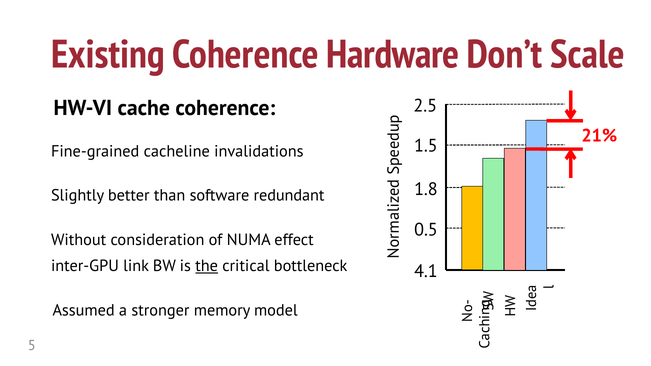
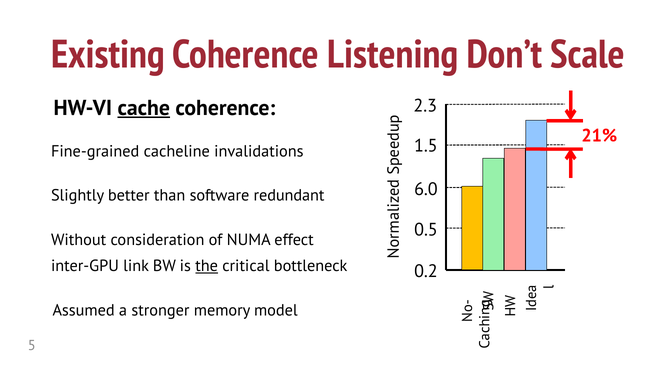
Hardware: Hardware -> Listening
2.5: 2.5 -> 2.3
cache underline: none -> present
1.8: 1.8 -> 6.0
4.1: 4.1 -> 0.2
